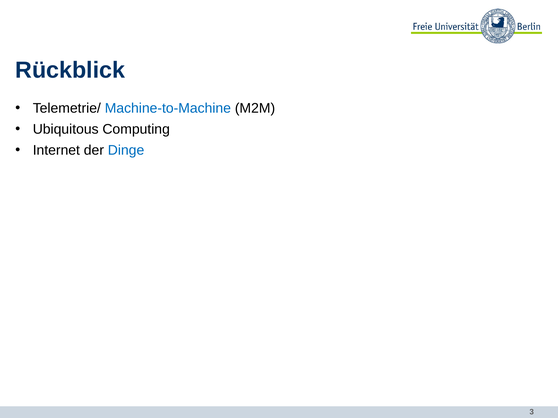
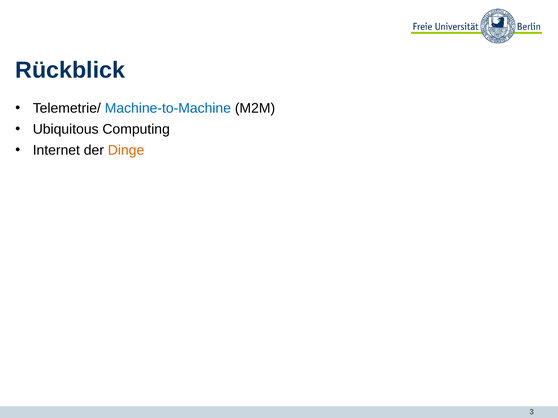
Dinge colour: blue -> orange
